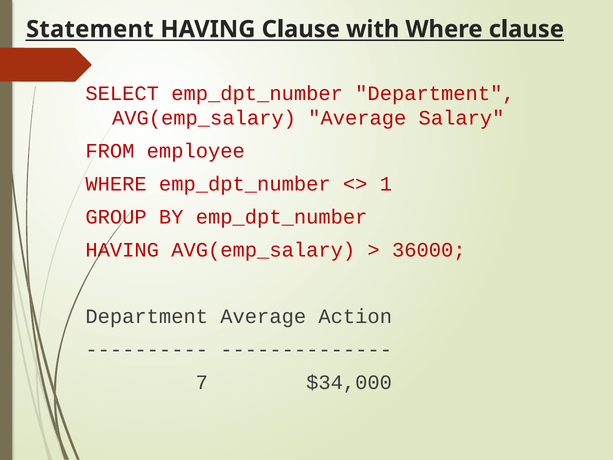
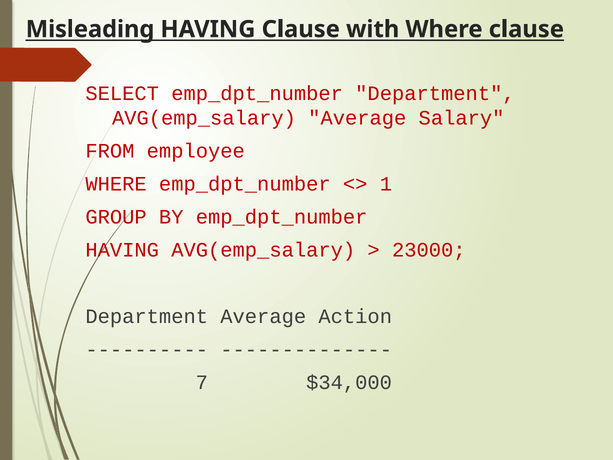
Statement: Statement -> Misleading
36000: 36000 -> 23000
